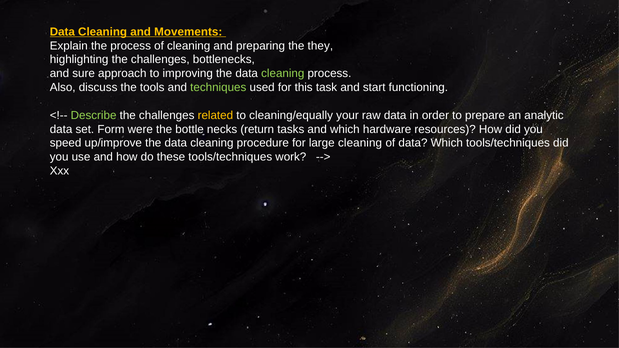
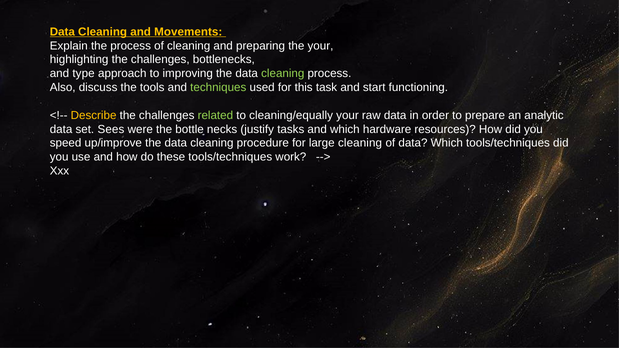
the they: they -> your
sure: sure -> type
Describe colour: light green -> yellow
related colour: yellow -> light green
Form: Form -> Sees
return: return -> justify
